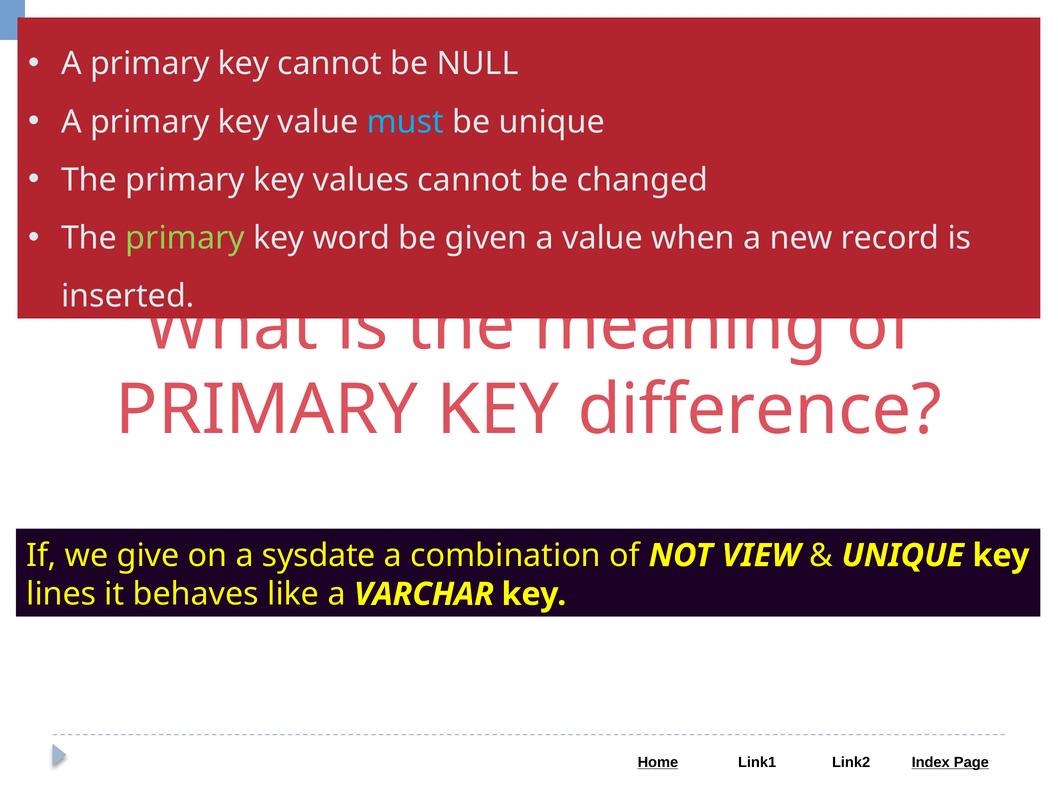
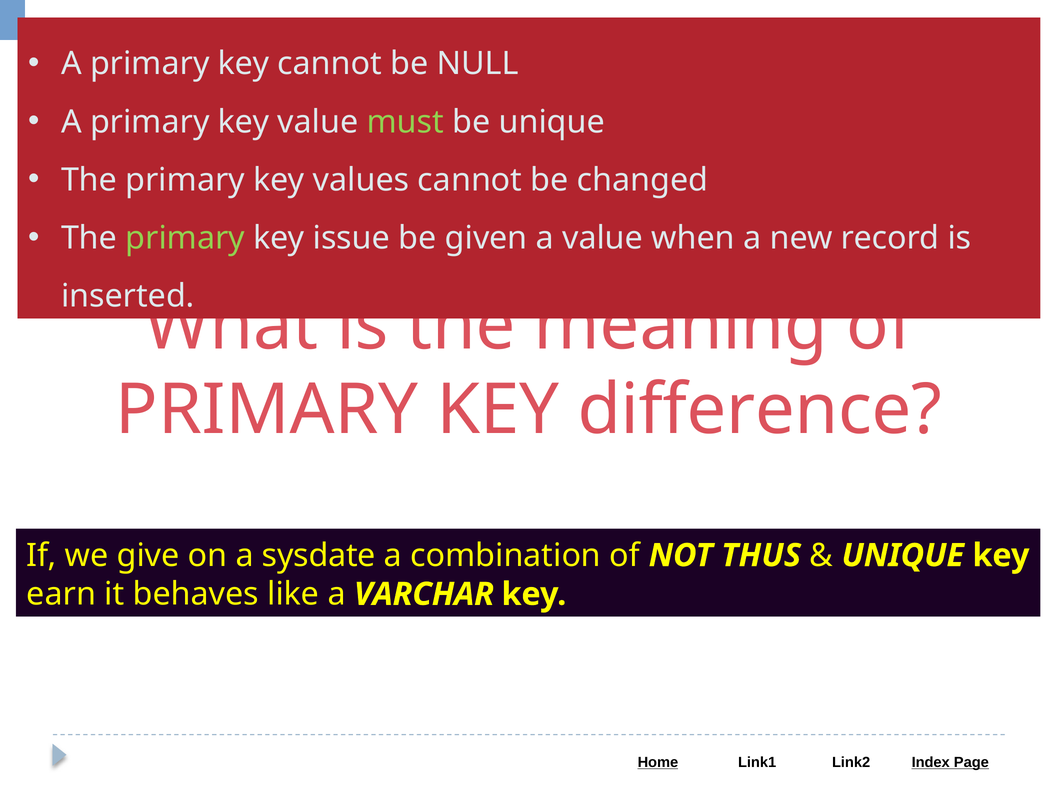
must colour: light blue -> light green
word: word -> issue
VIEW: VIEW -> THUS
lines: lines -> earn
